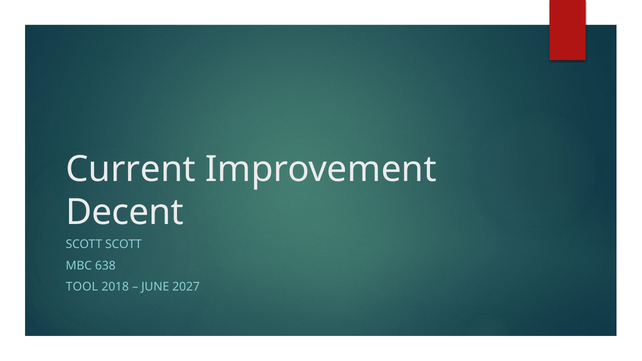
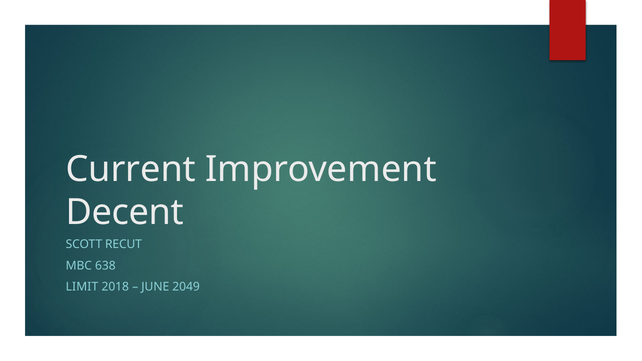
SCOTT SCOTT: SCOTT -> RECUT
TOOL: TOOL -> LIMIT
2027: 2027 -> 2049
